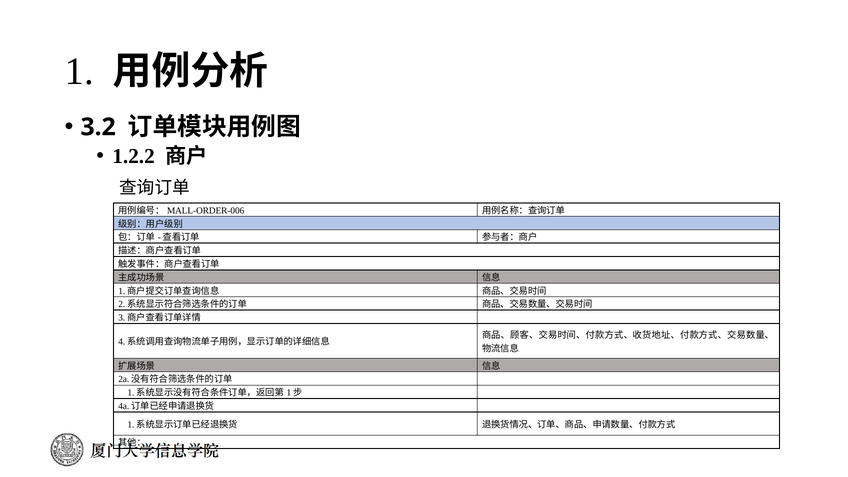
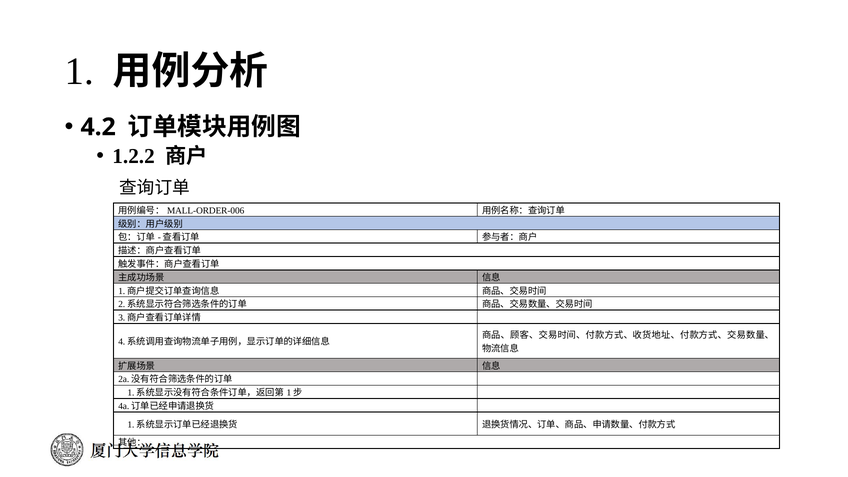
3.2: 3.2 -> 4.2
